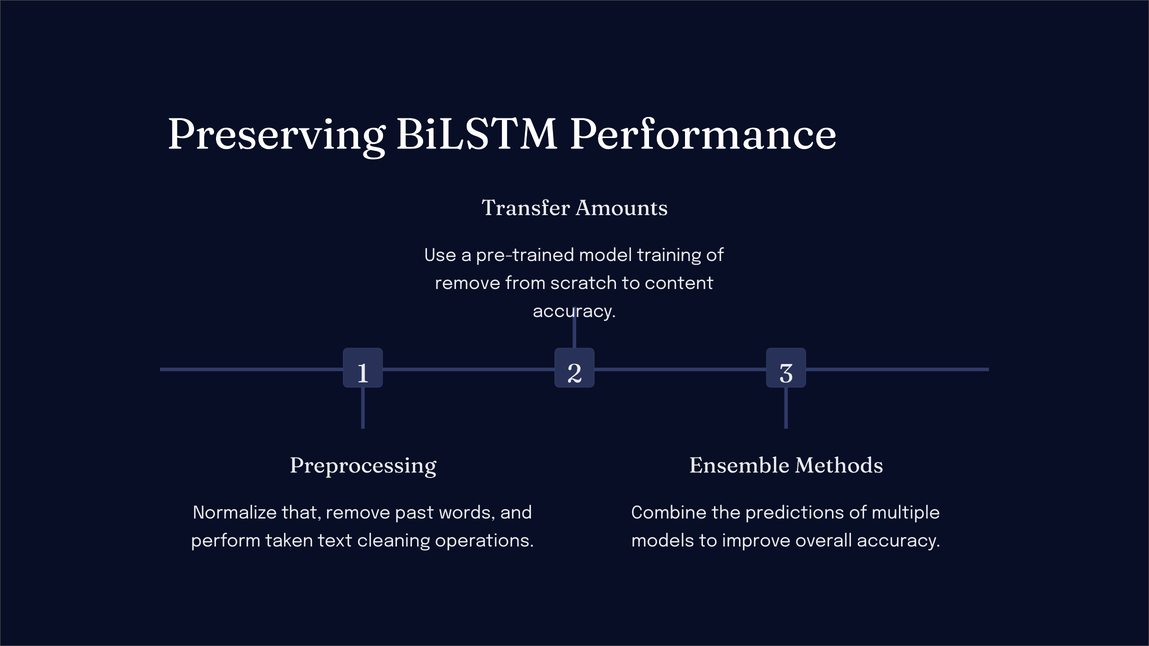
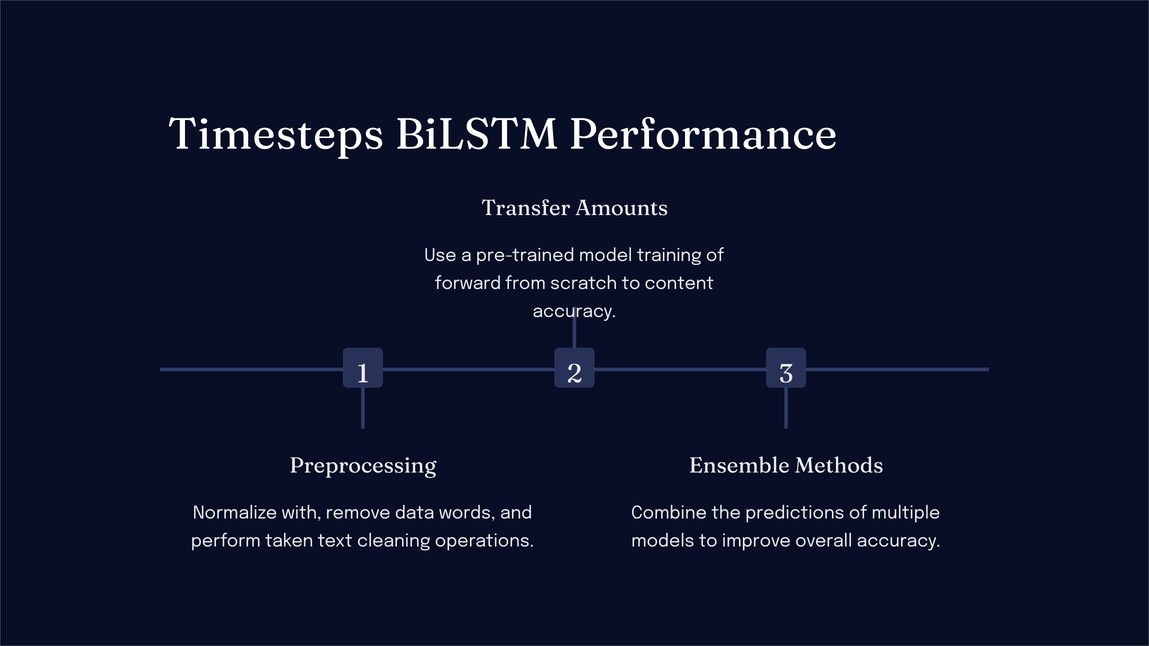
Preserving: Preserving -> Timesteps
remove at (468, 284): remove -> forward
that: that -> with
past: past -> data
